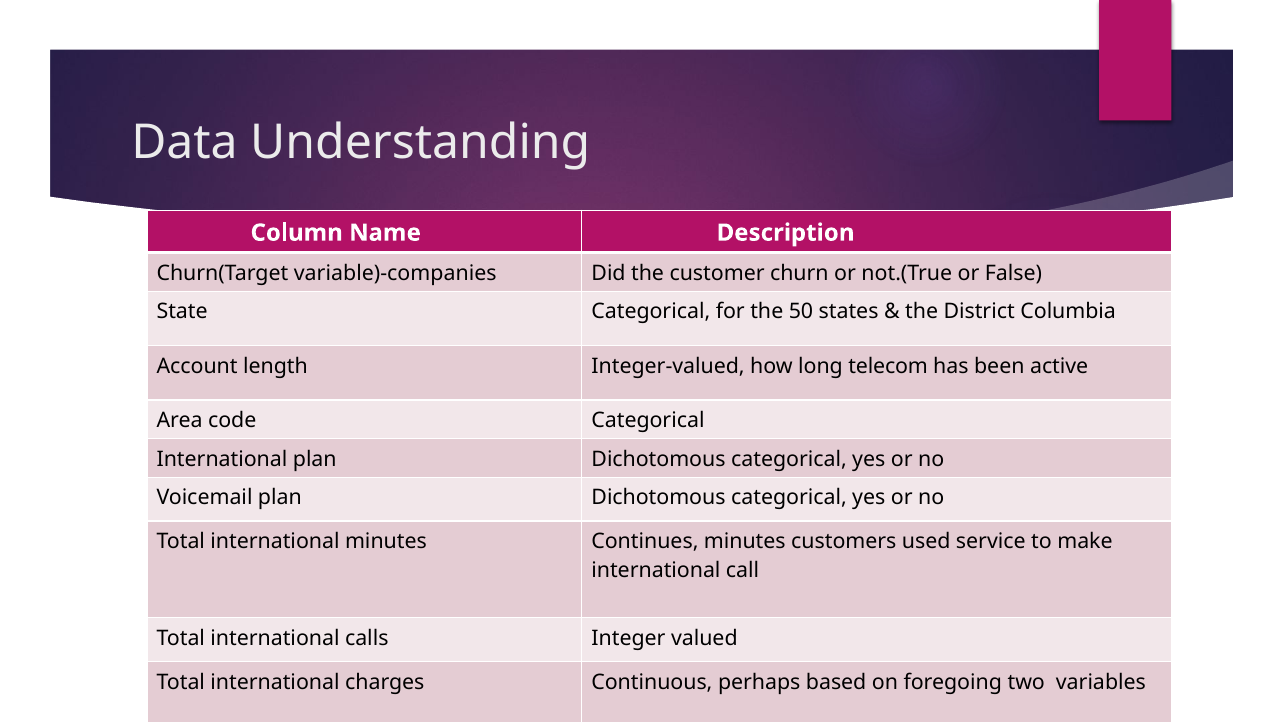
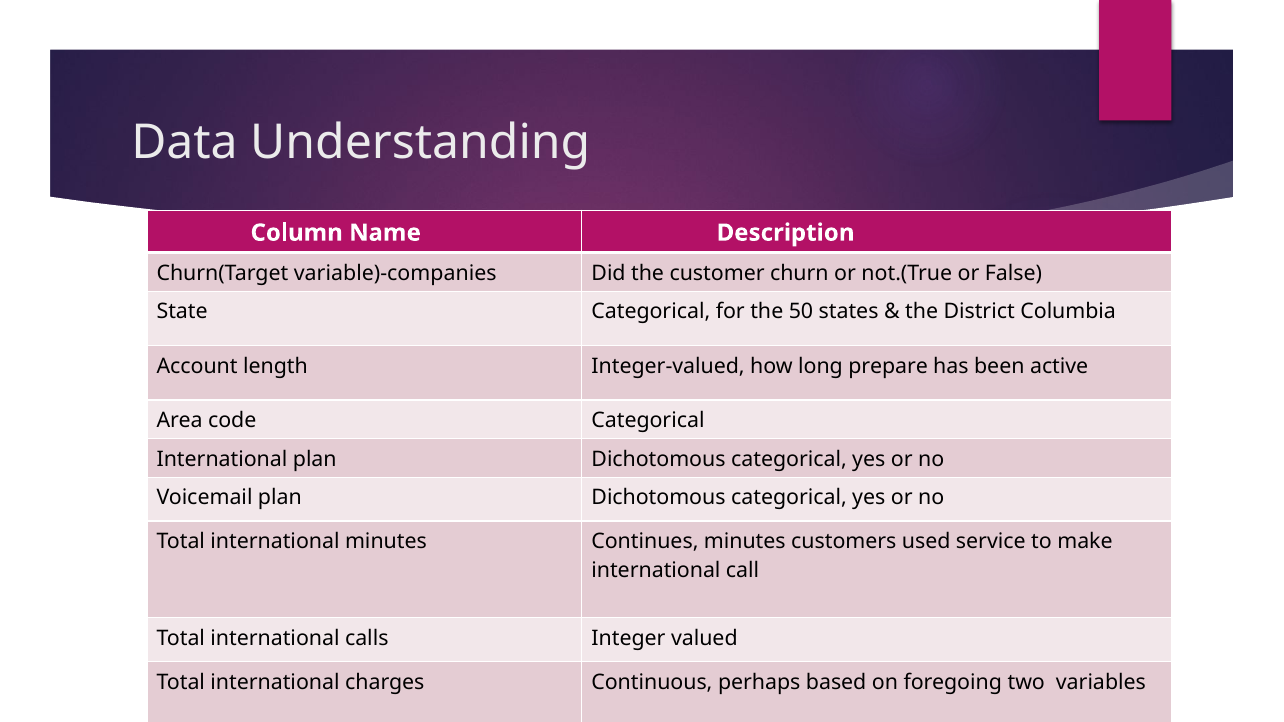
telecom: telecom -> prepare
